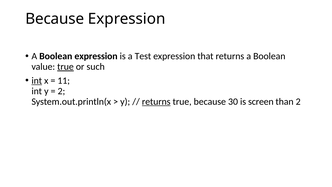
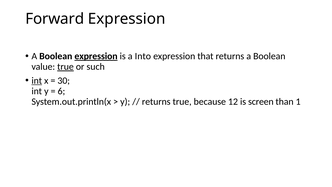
Because at (55, 19): Because -> Forward
expression at (96, 56) underline: none -> present
Test: Test -> Into
11: 11 -> 30
2 at (61, 91): 2 -> 6
returns at (156, 101) underline: present -> none
30: 30 -> 12
than 2: 2 -> 1
